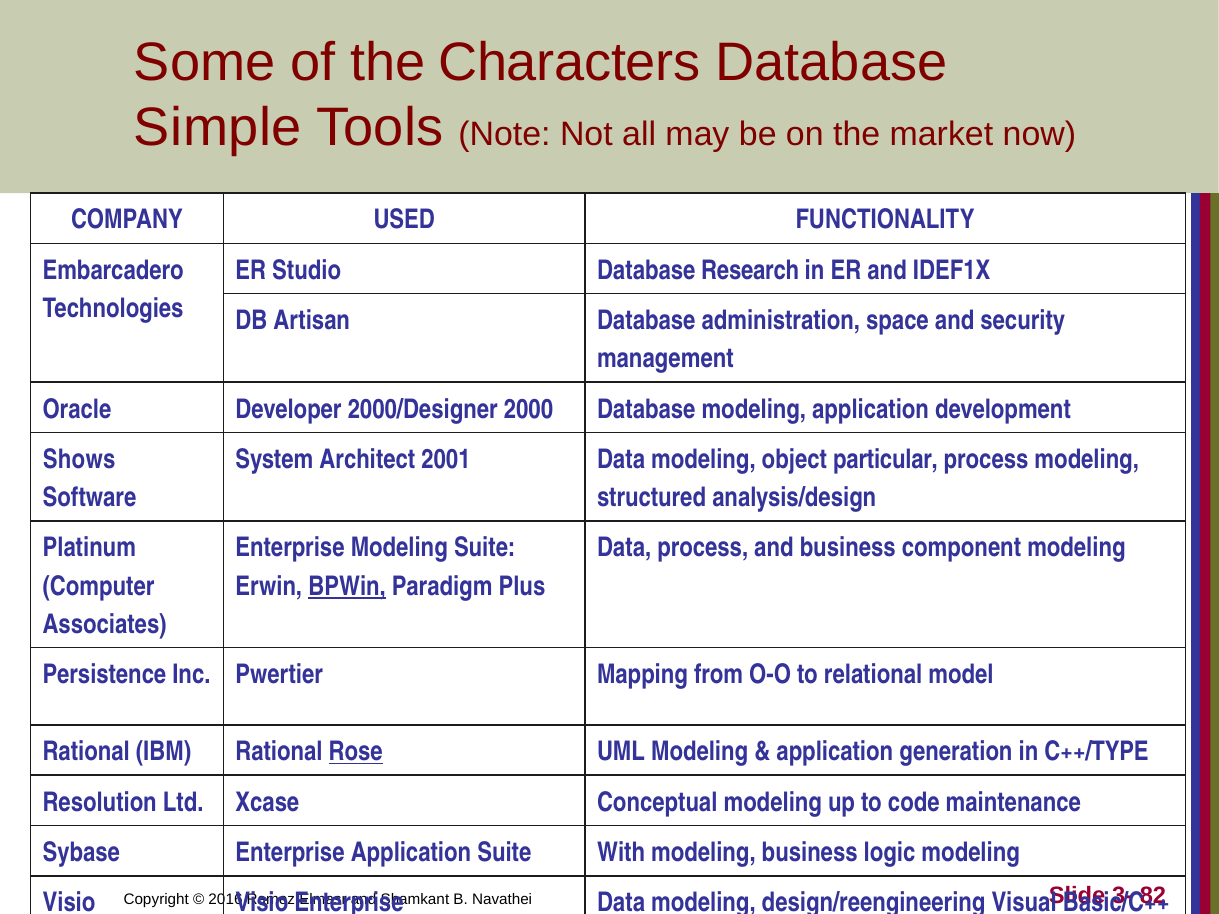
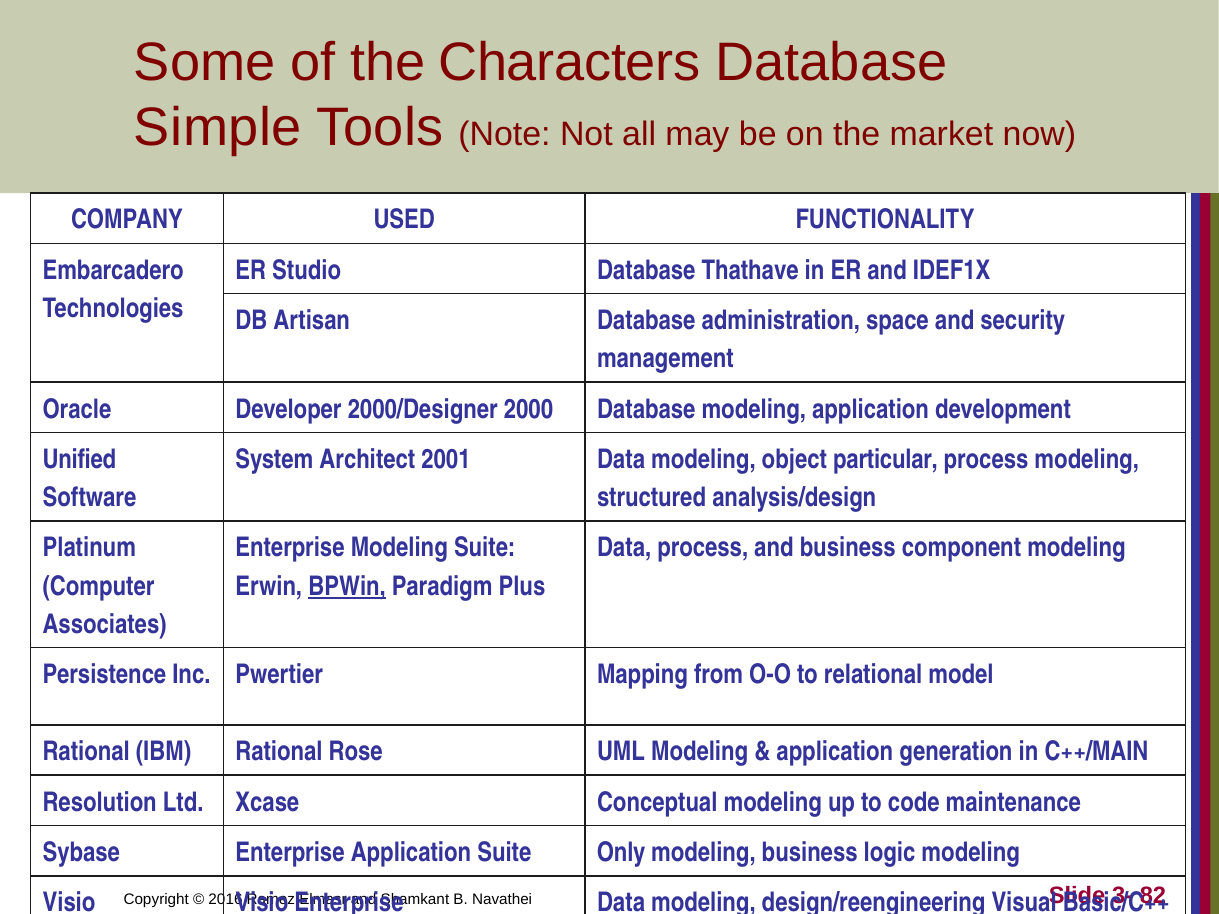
Research: Research -> Thathave
Shows: Shows -> Unified
Rose underline: present -> none
C++/TYPE: C++/TYPE -> C++/MAIN
With: With -> Only
